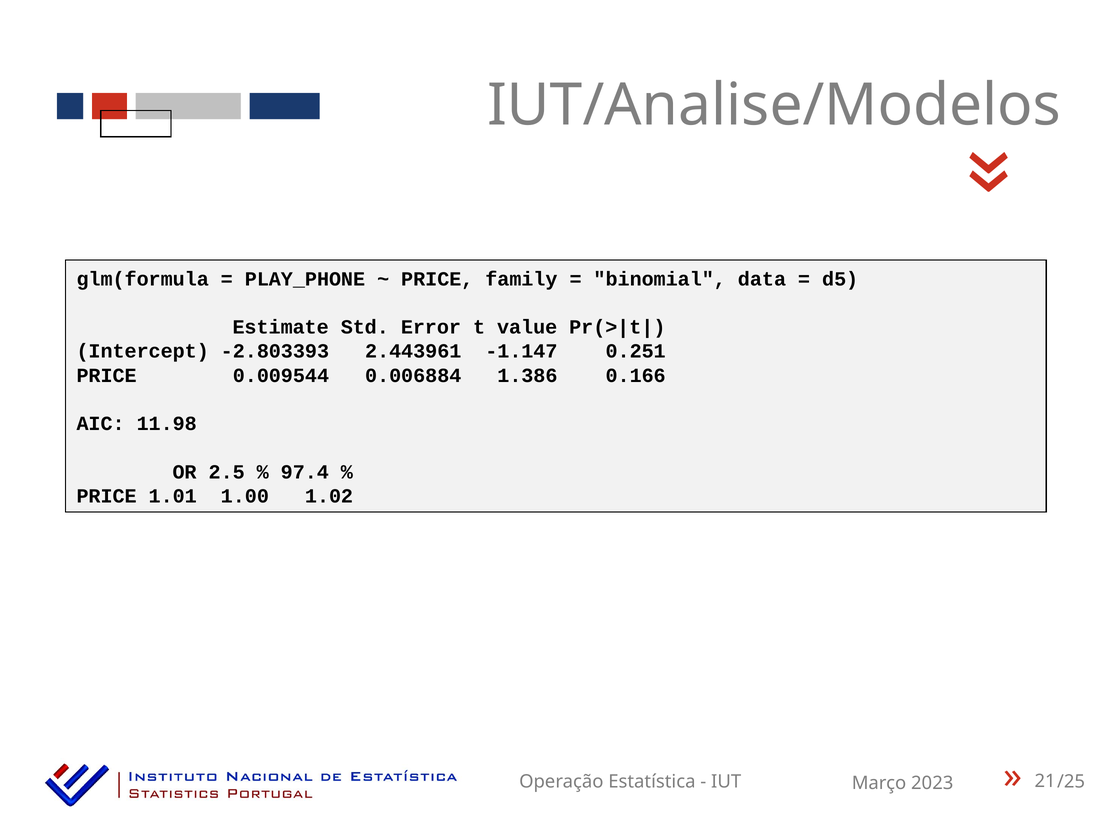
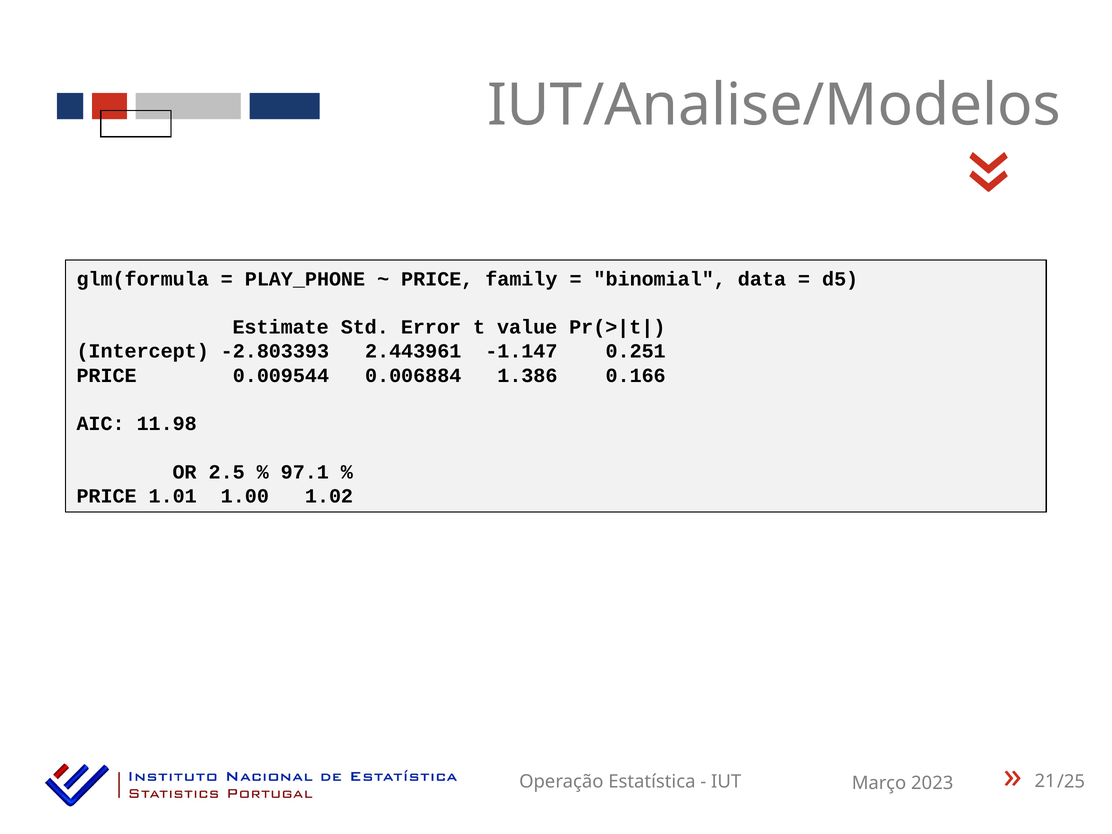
97.4: 97.4 -> 97.1
